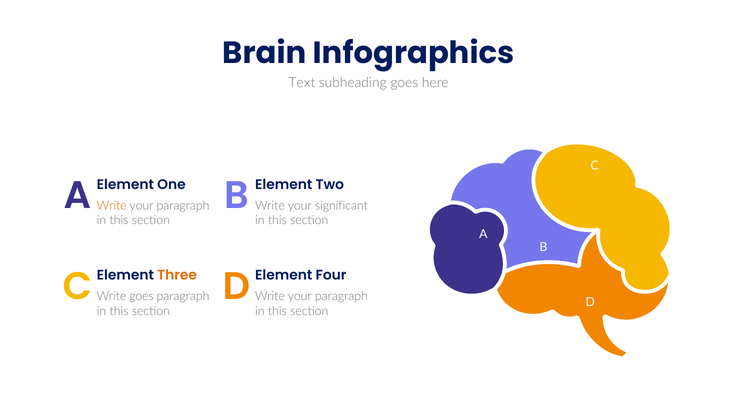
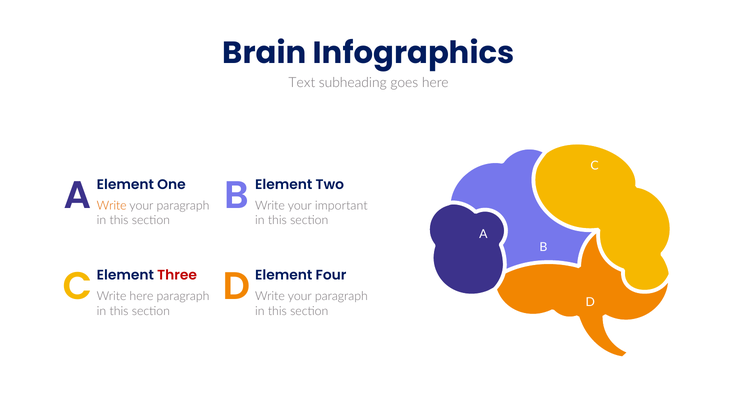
significant: significant -> important
Three colour: orange -> red
Write goes: goes -> here
